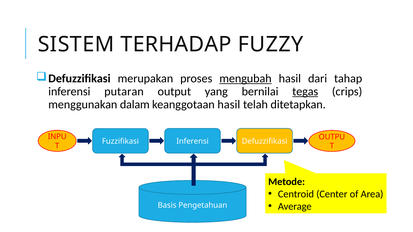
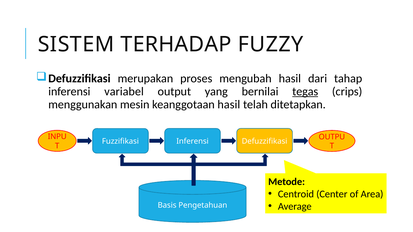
mengubah underline: present -> none
putaran: putaran -> variabel
dalam: dalam -> mesin
